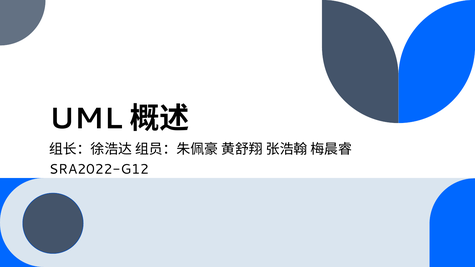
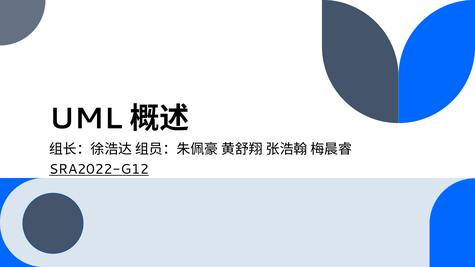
SRA2022-G12 underline: none -> present
